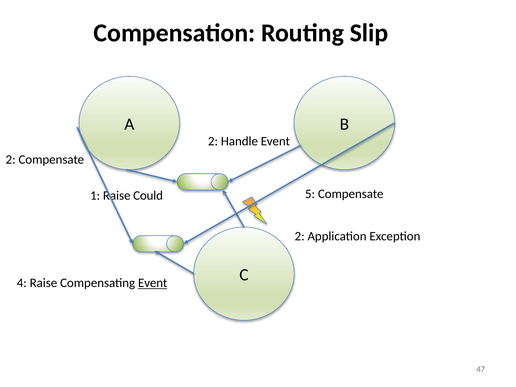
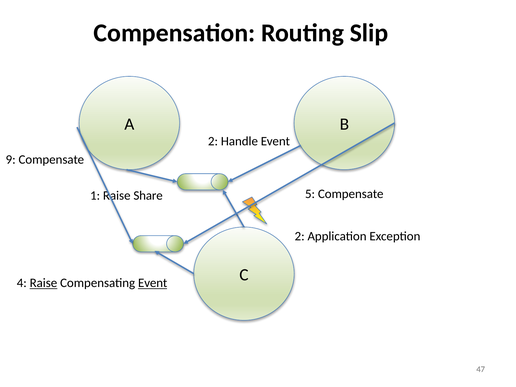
2 at (11, 160): 2 -> 9
Could: Could -> Share
Raise at (43, 283) underline: none -> present
